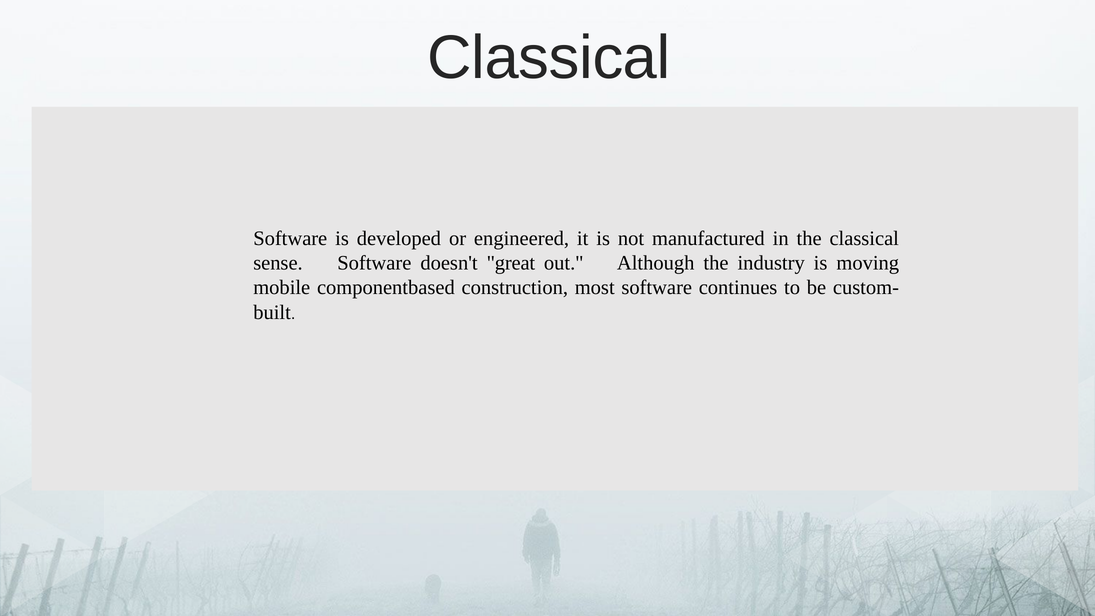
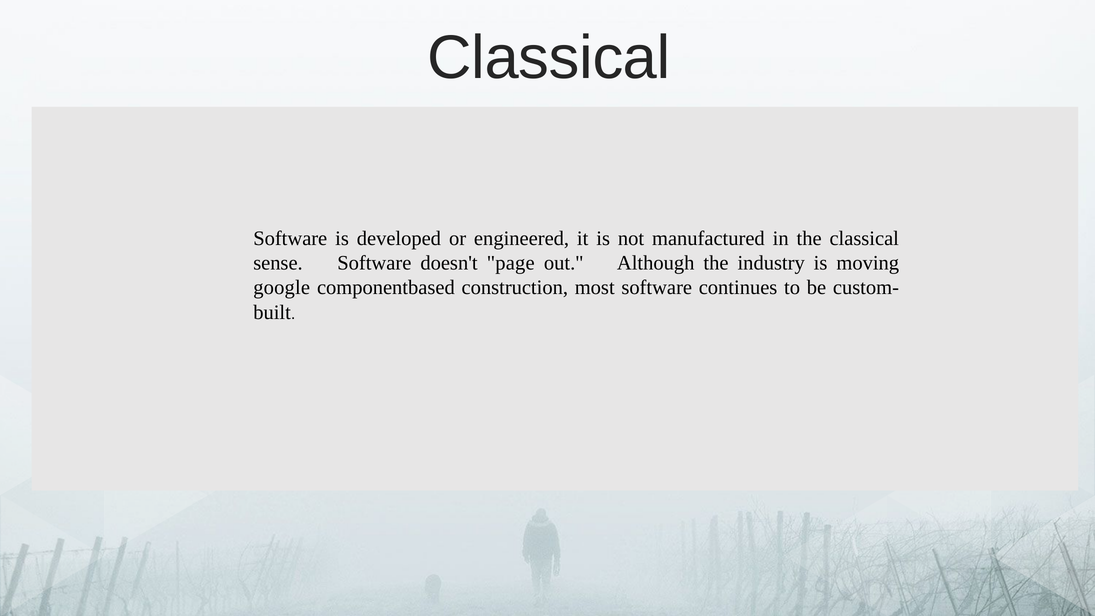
great: great -> page
mobile: mobile -> google
